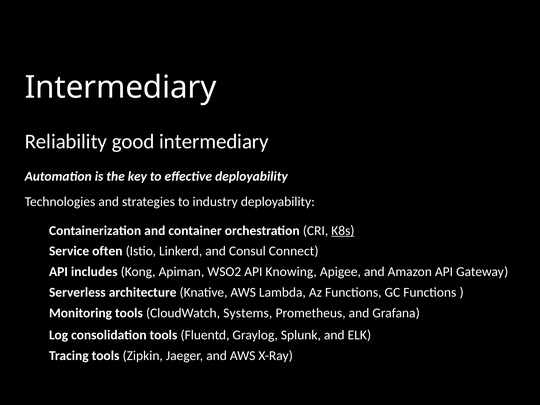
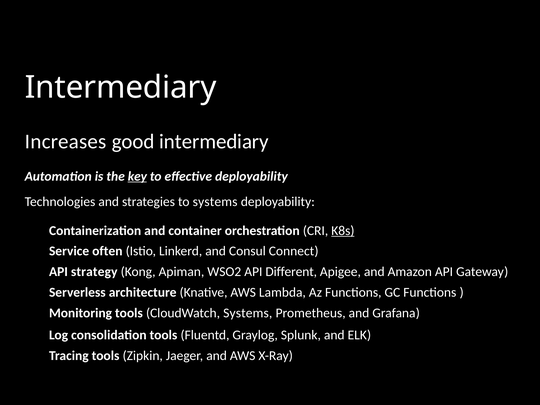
Reliability: Reliability -> Increases
key underline: none -> present
to industry: industry -> systems
includes: includes -> strategy
Knowing: Knowing -> Different
